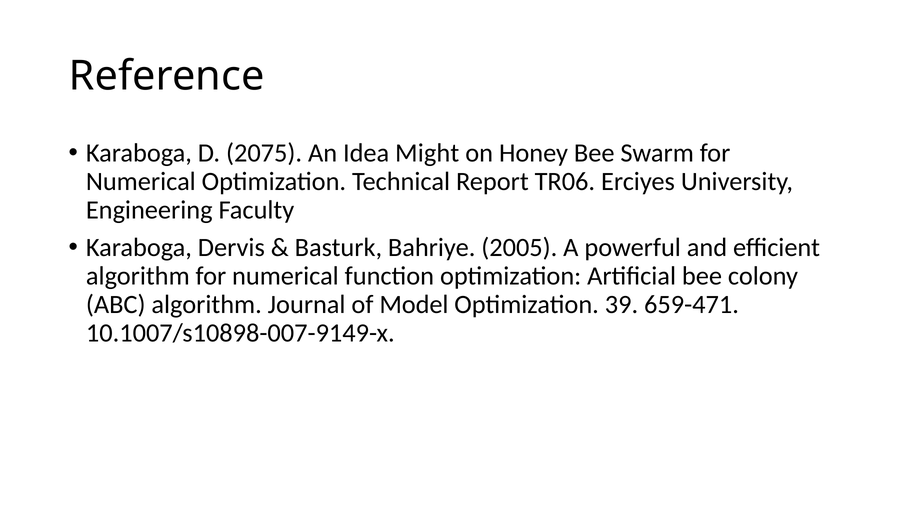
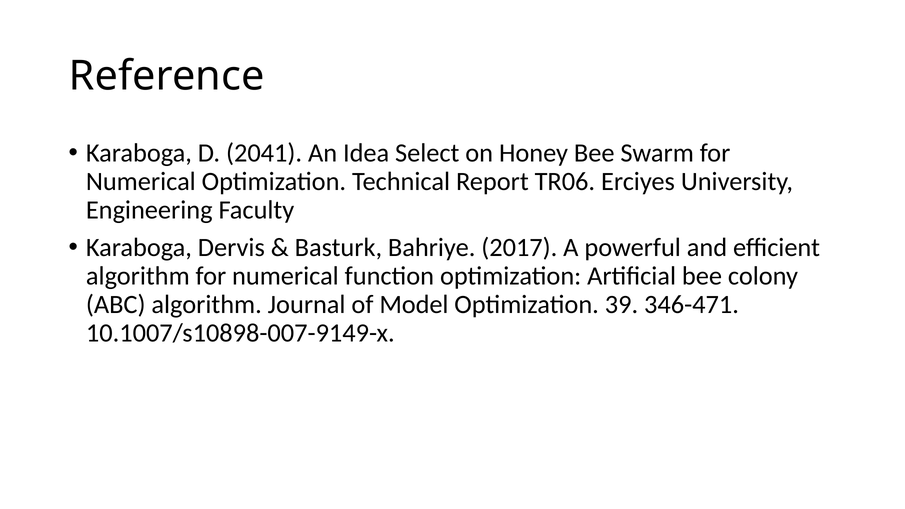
2075: 2075 -> 2041
Might: Might -> Select
2005: 2005 -> 2017
659-471: 659-471 -> 346-471
